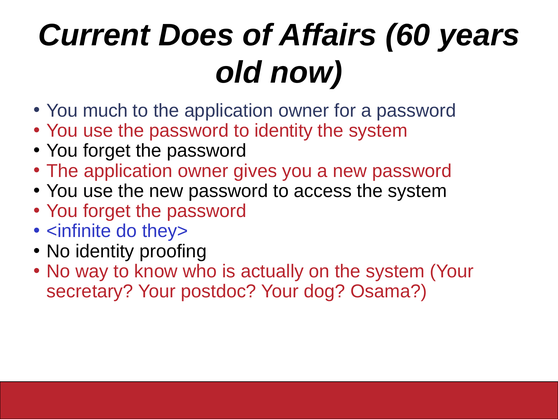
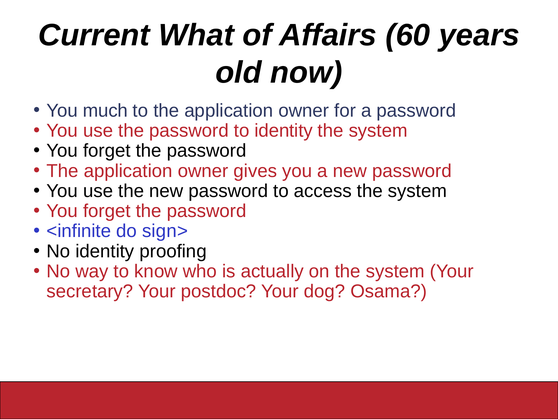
Does: Does -> What
they>: they> -> sign>
